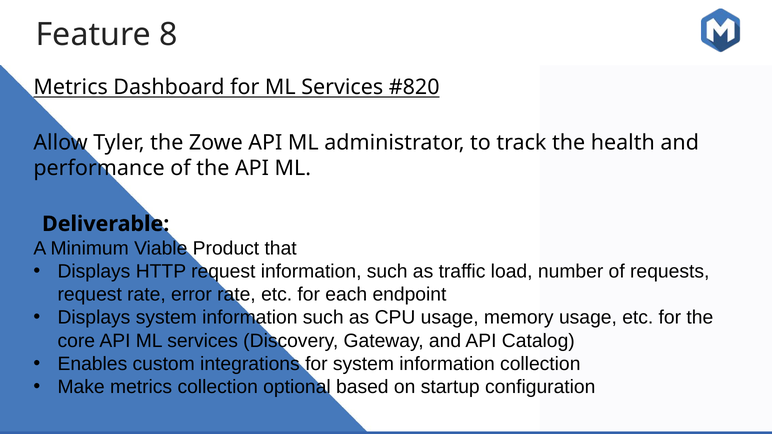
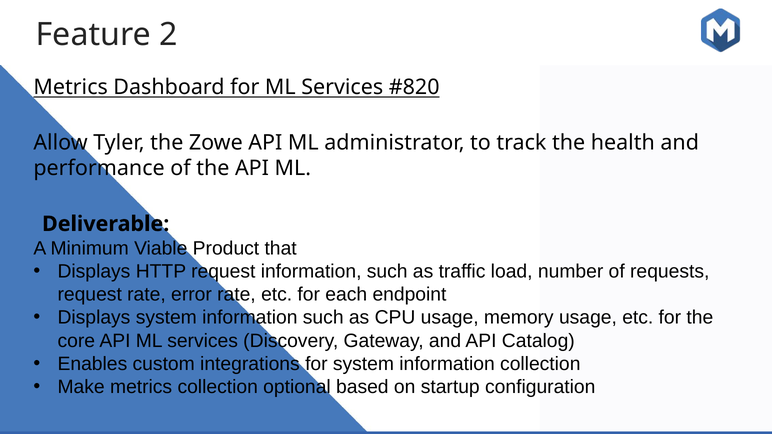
8: 8 -> 2
